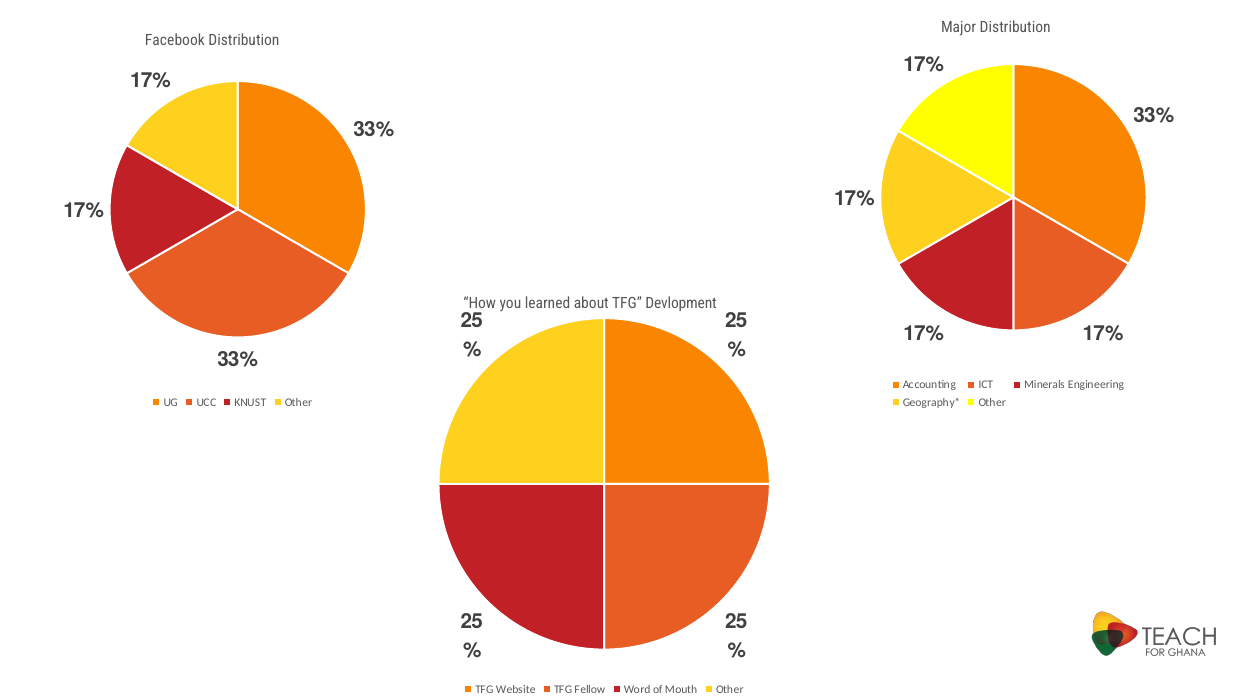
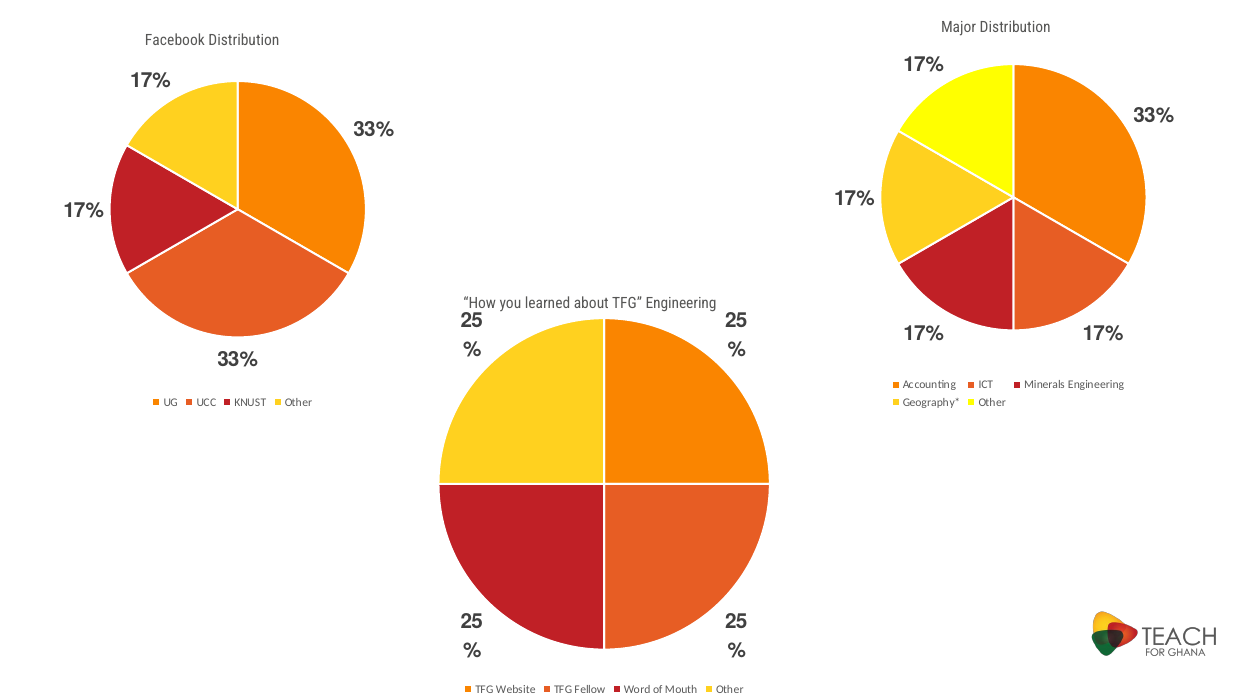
TFG Devlopment: Devlopment -> Engineering
